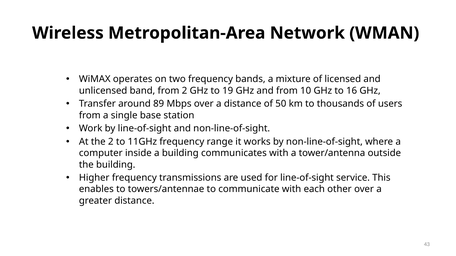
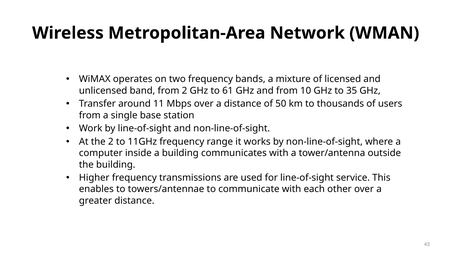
19: 19 -> 61
16: 16 -> 35
89: 89 -> 11
